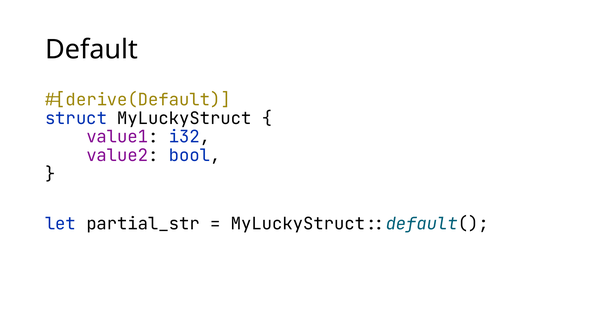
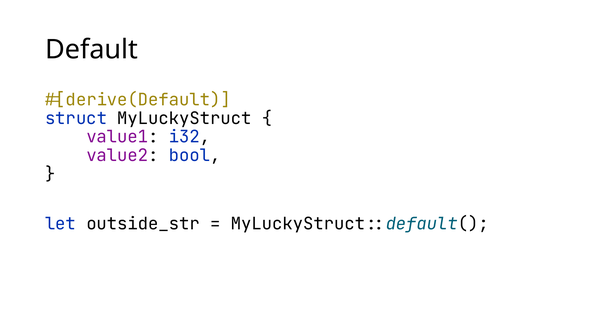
partial_str: partial_str -> outside_str
